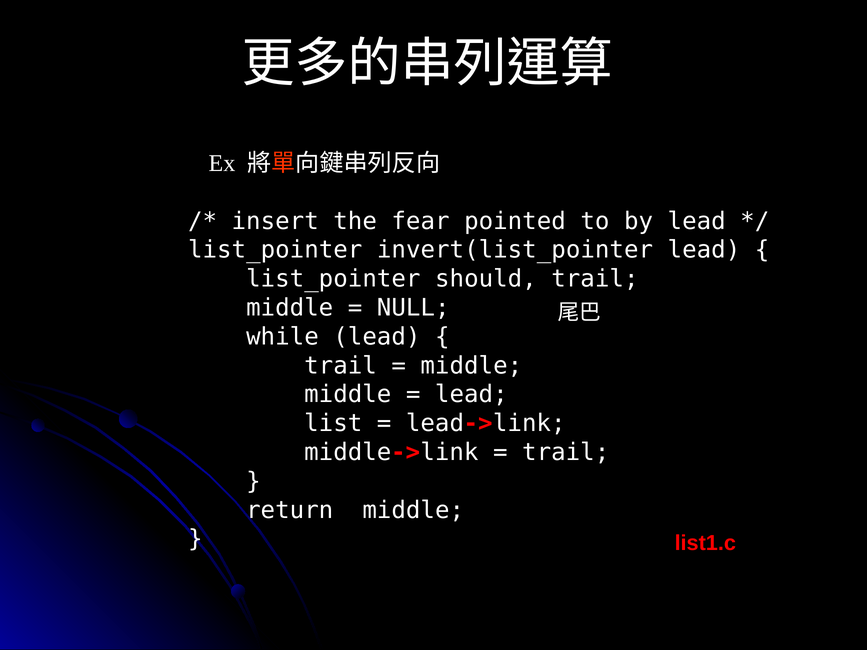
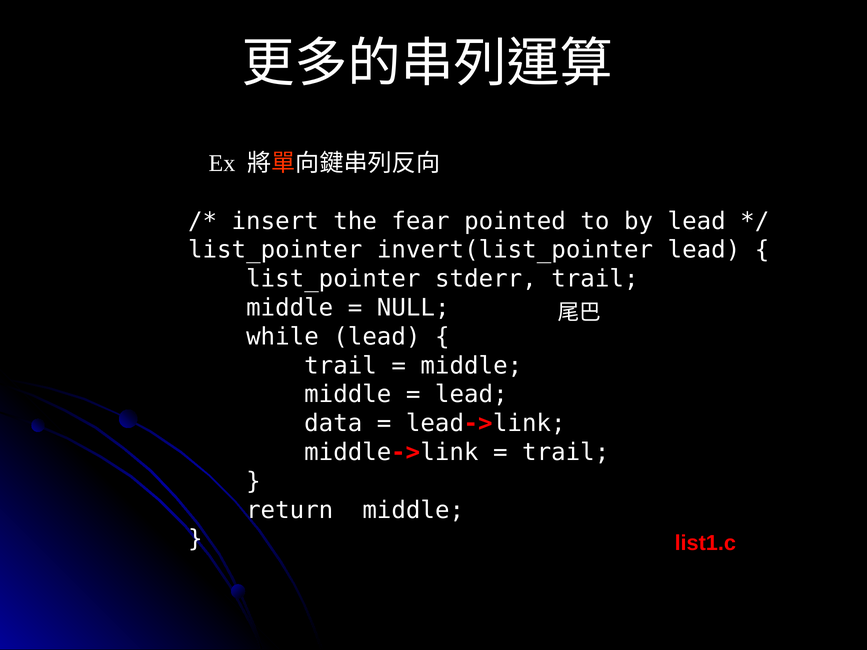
should: should -> stderr
list: list -> data
